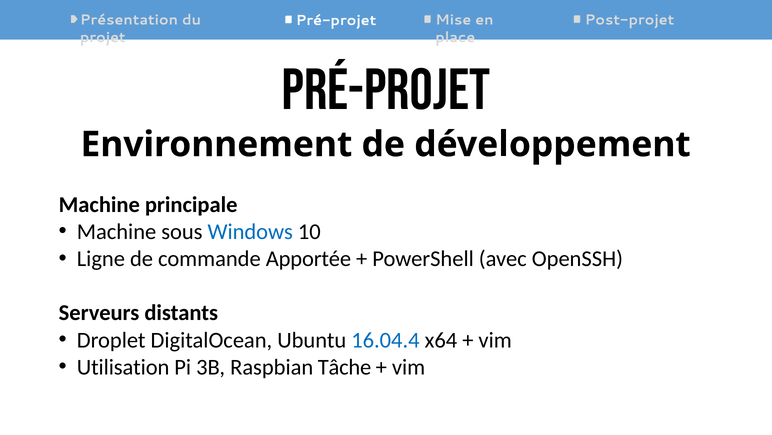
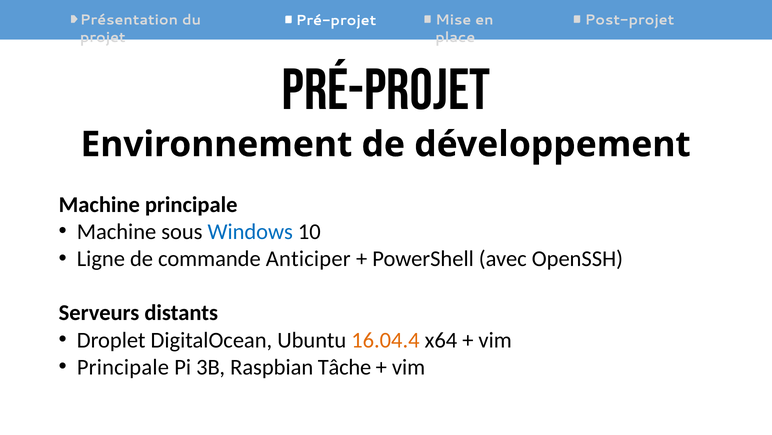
Apportée: Apportée -> Anticiper
16.04.4 colour: blue -> orange
Utilisation at (123, 367): Utilisation -> Principale
